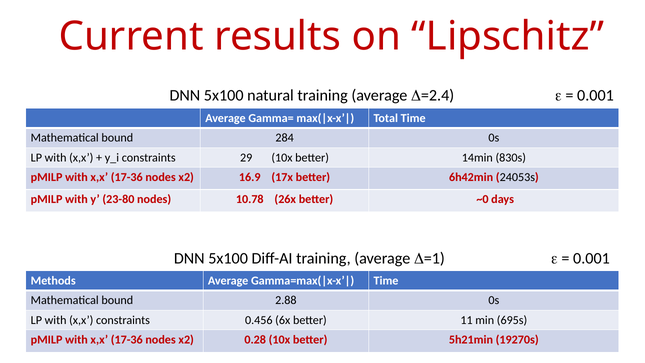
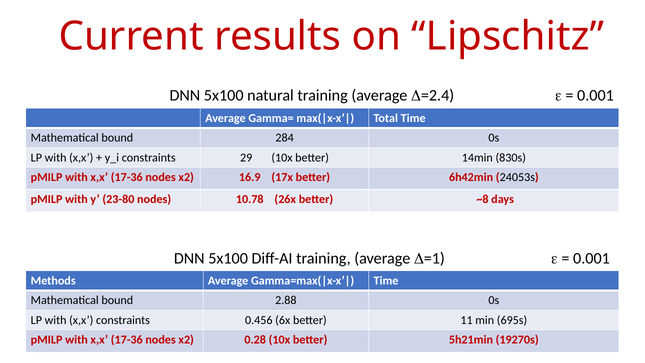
~0: ~0 -> ~8
